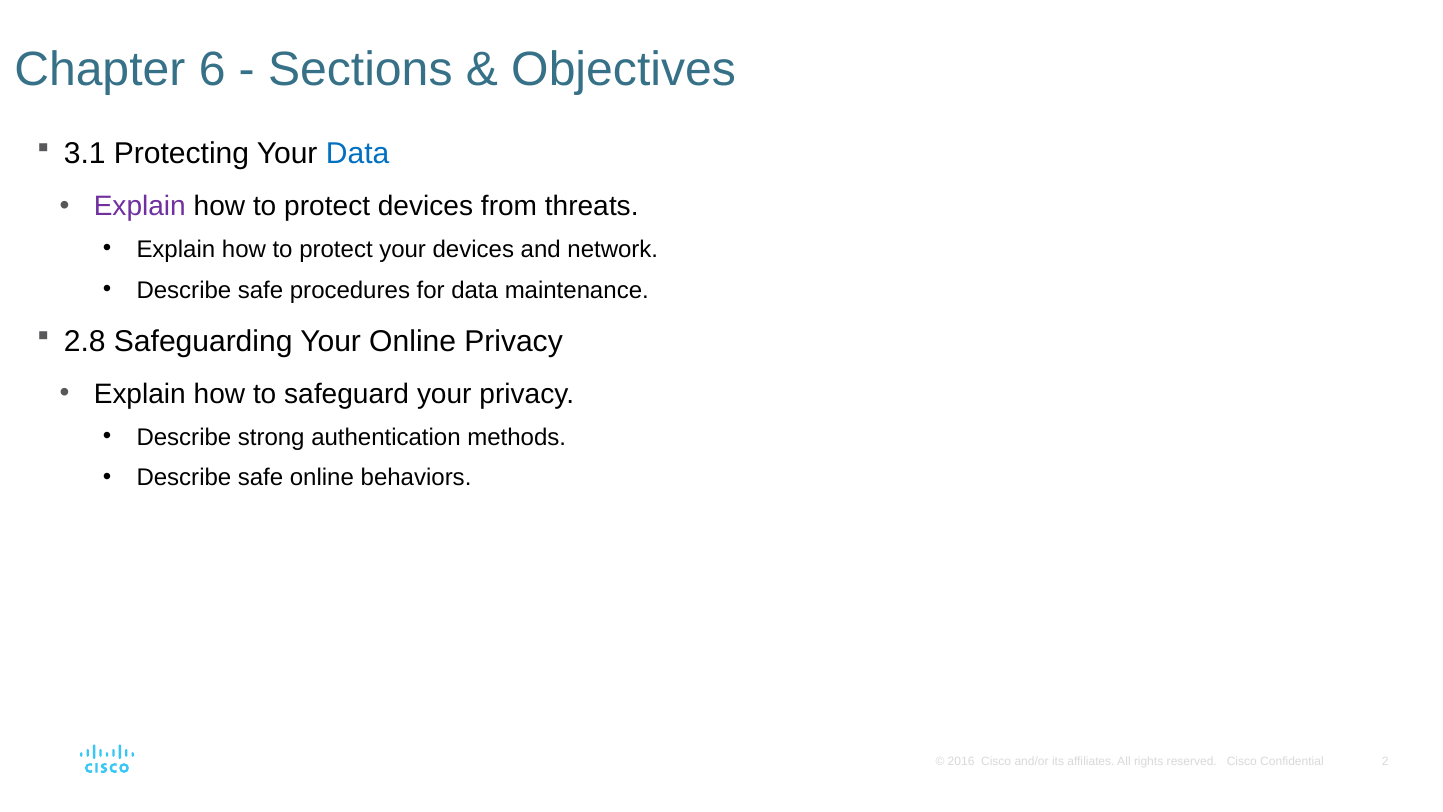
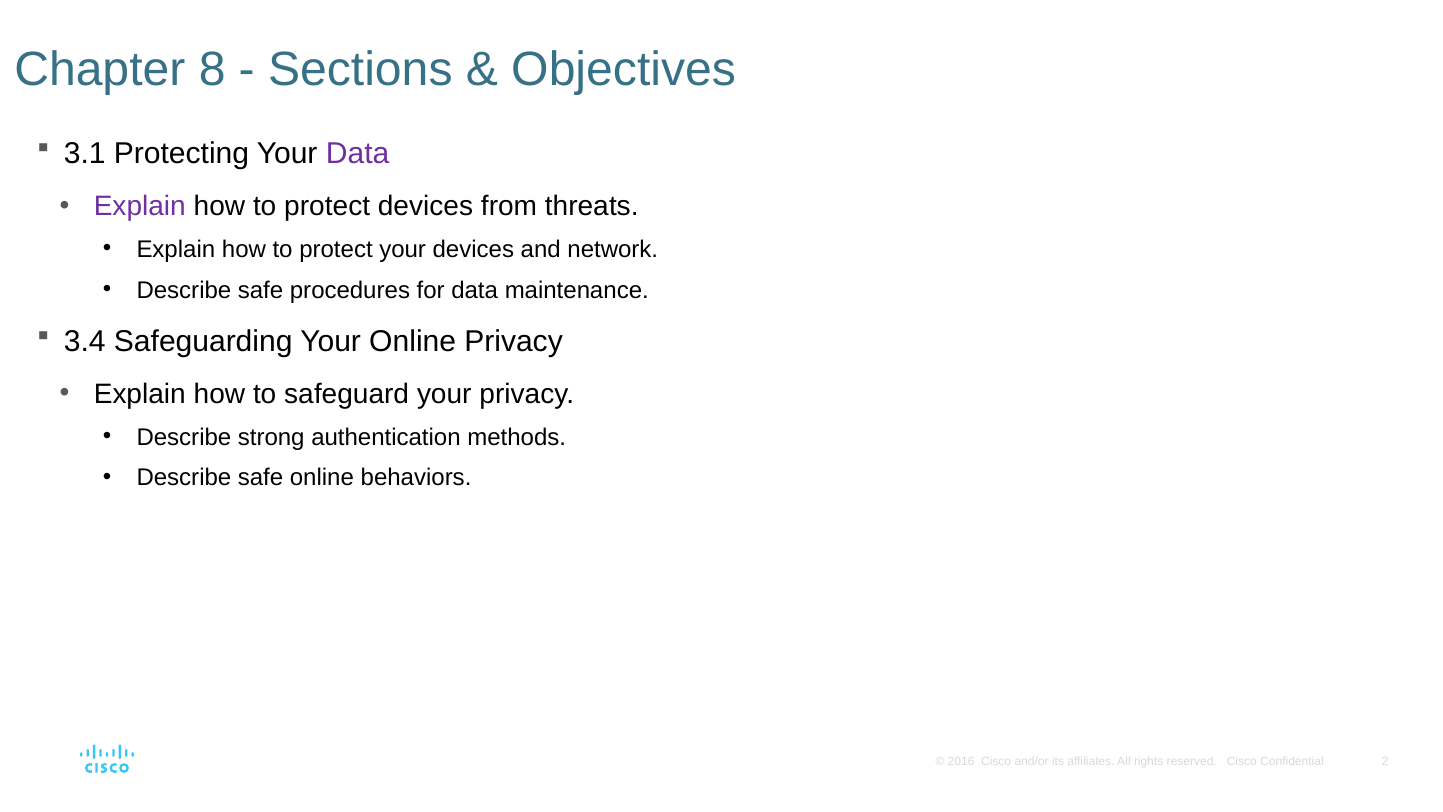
6: 6 -> 8
Data at (358, 153) colour: blue -> purple
2.8: 2.8 -> 3.4
